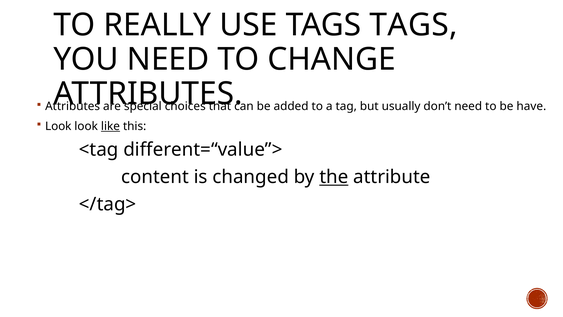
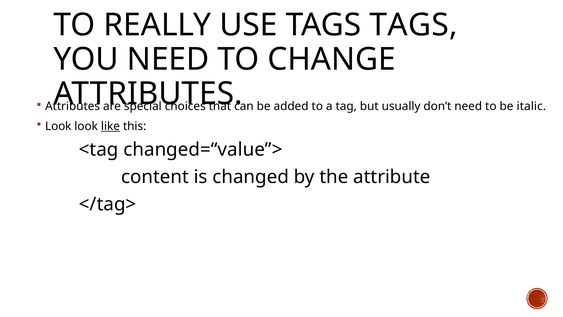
have: have -> italic
different=“value”>: different=“value”> -> changed=“value”>
the underline: present -> none
